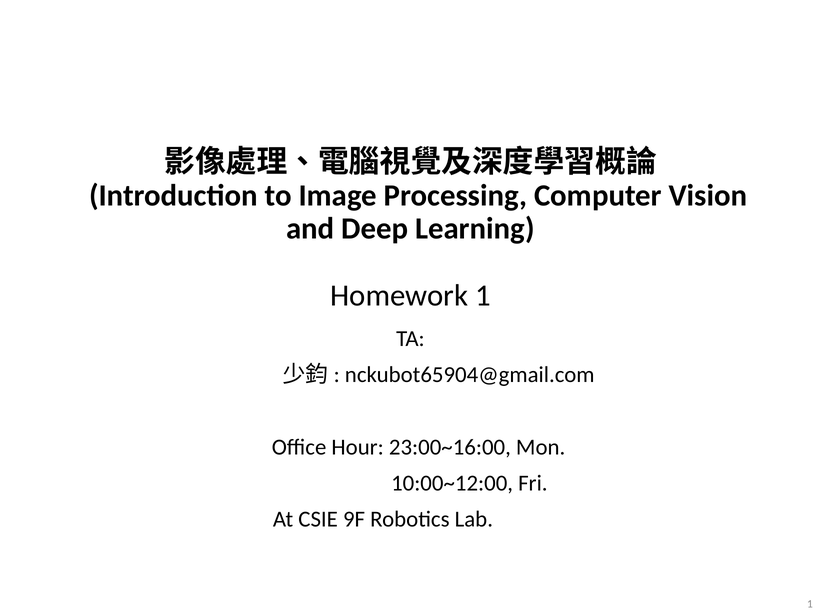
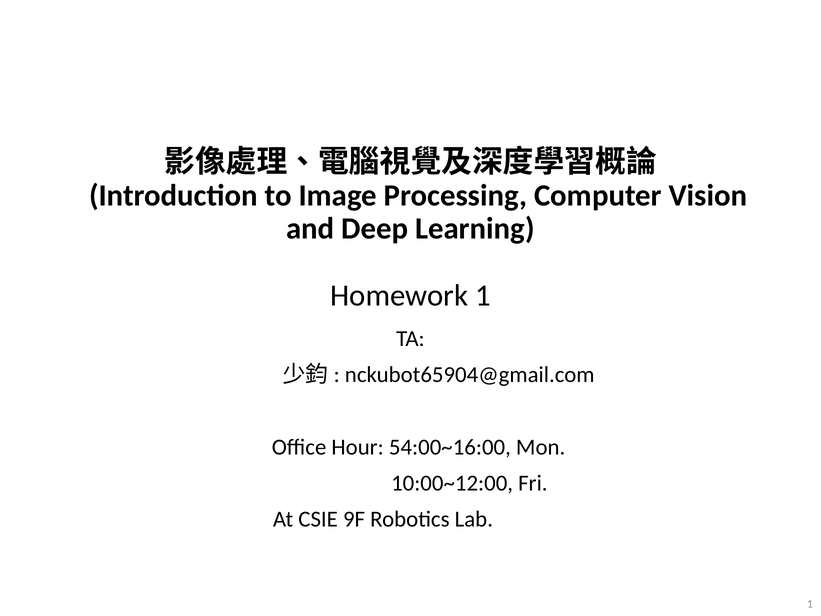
23:00~16:00: 23:00~16:00 -> 54:00~16:00
